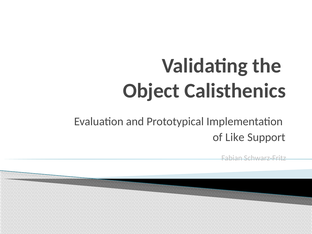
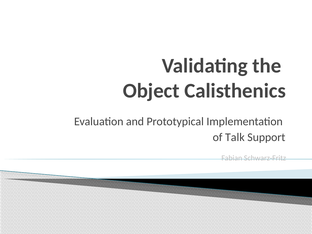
Like: Like -> Talk
